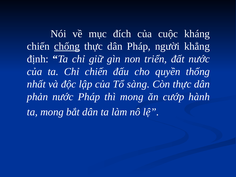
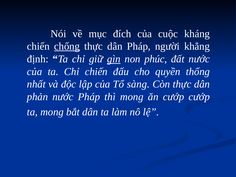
gìn underline: none -> present
triển: triển -> phúc
cướp hành: hành -> cướp
